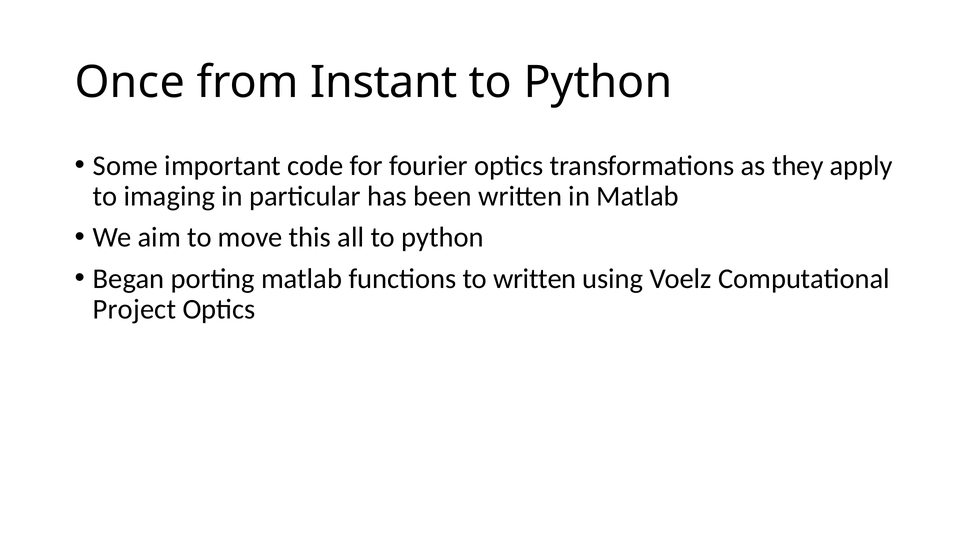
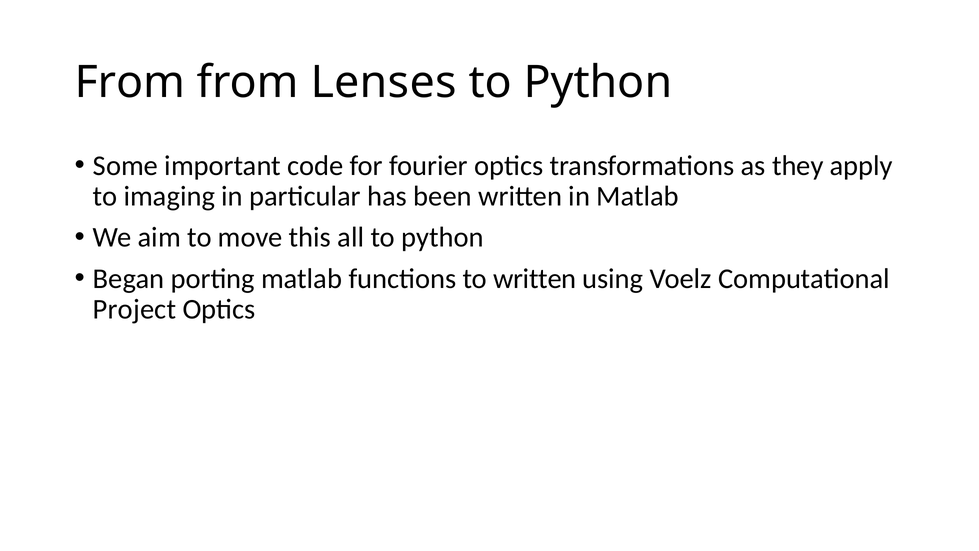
Once at (130, 82): Once -> From
Instant: Instant -> Lenses
